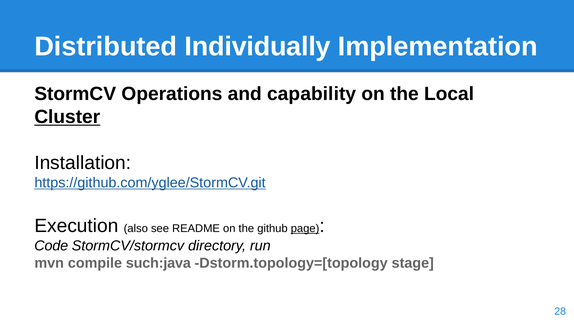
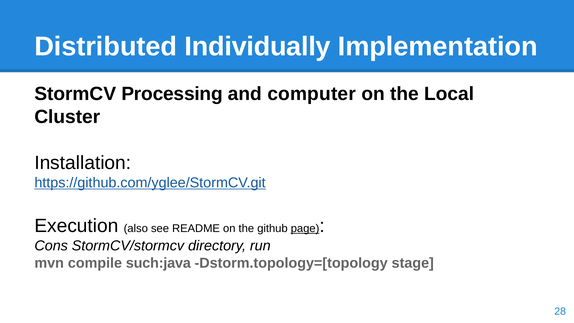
Operations: Operations -> Processing
capability: capability -> computer
Cluster underline: present -> none
Code: Code -> Cons
